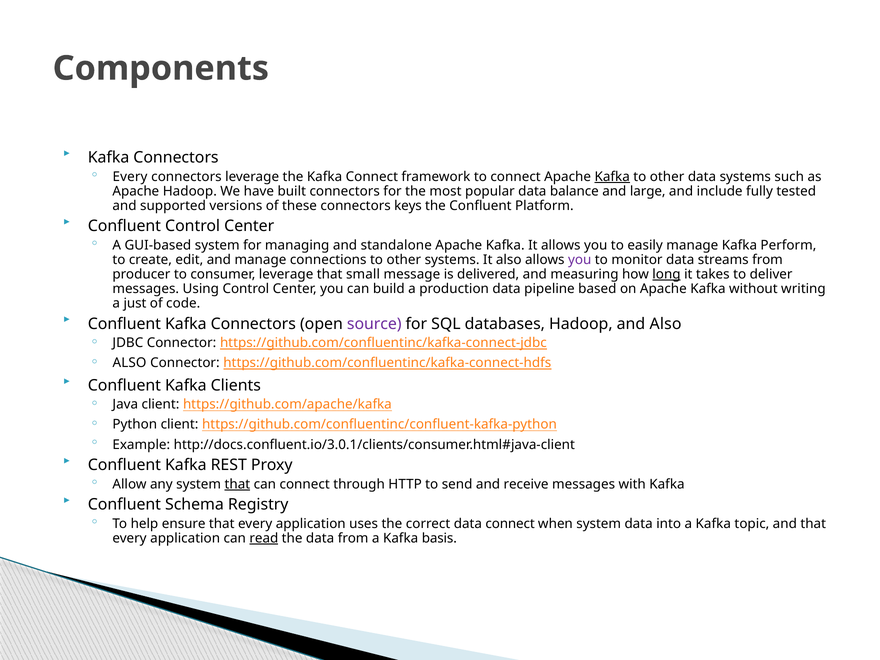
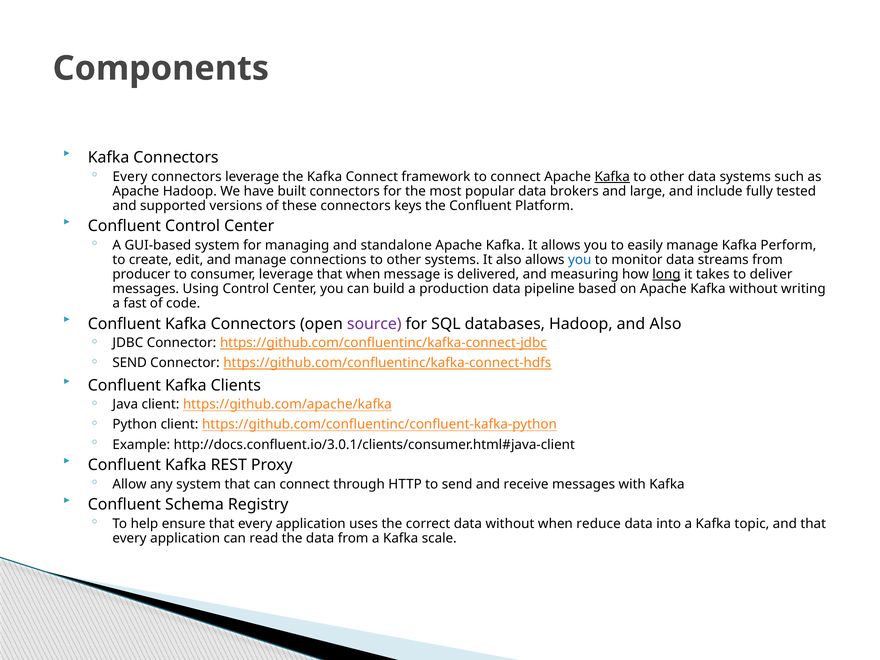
balance: balance -> brokers
you at (580, 260) colour: purple -> blue
that small: small -> when
just: just -> fast
ALSO at (130, 363): ALSO -> SEND
that at (237, 484) underline: present -> none
data connect: connect -> without
when system: system -> reduce
read underline: present -> none
basis: basis -> scale
